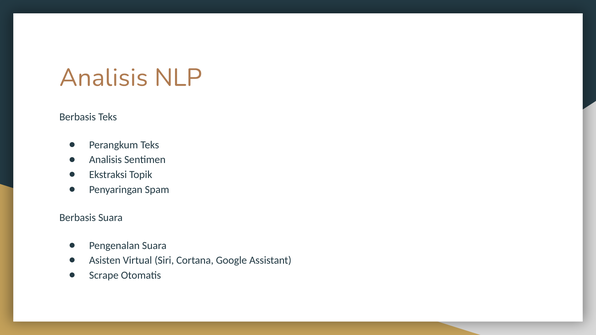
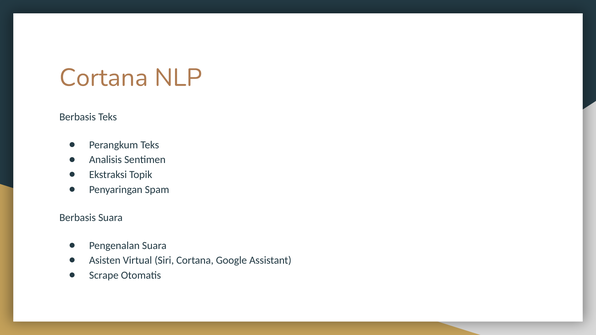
Analisis at (104, 78): Analisis -> Cortana
